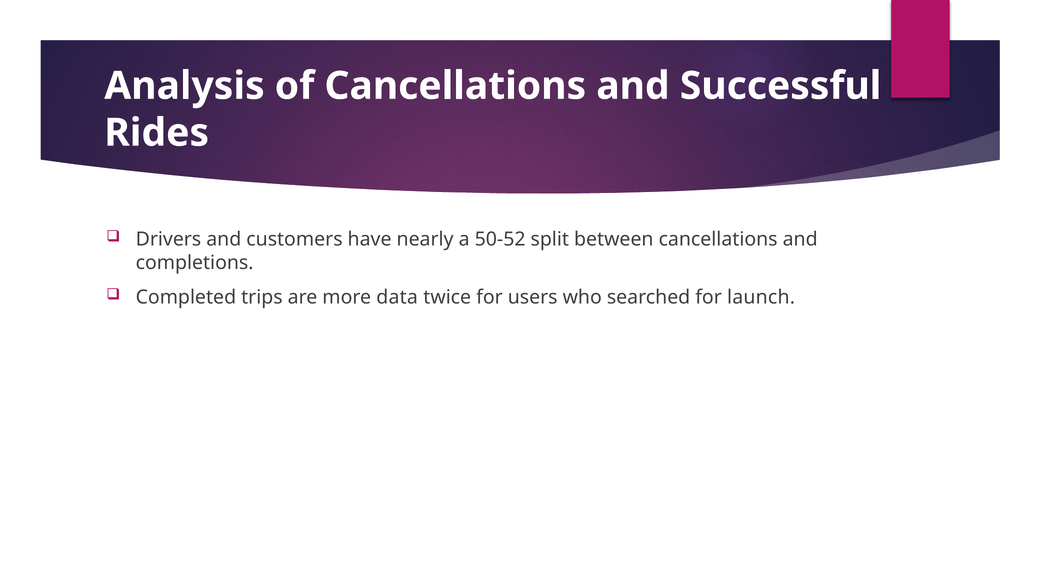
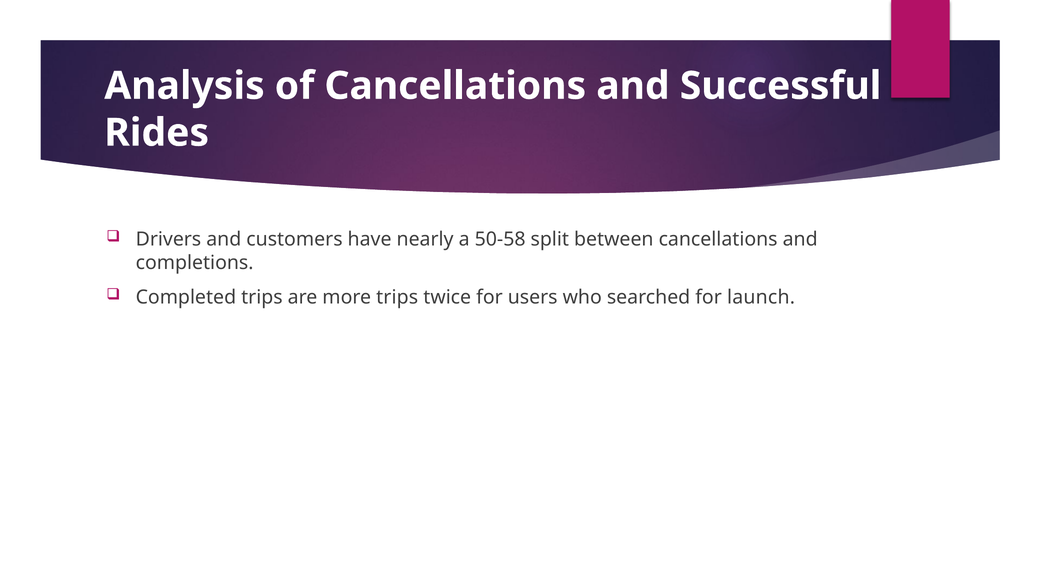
50-52: 50-52 -> 50-58
more data: data -> trips
